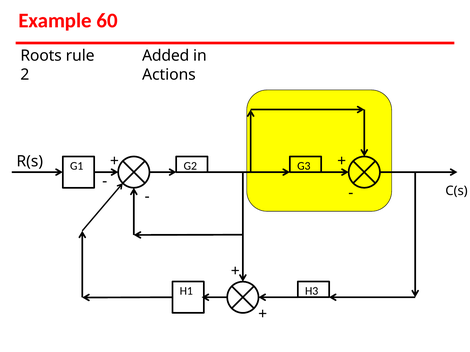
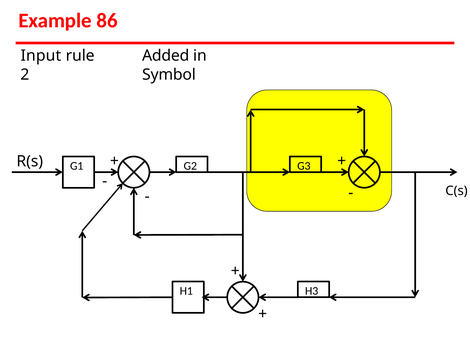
60: 60 -> 86
Roots: Roots -> Input
Actions: Actions -> Symbol
